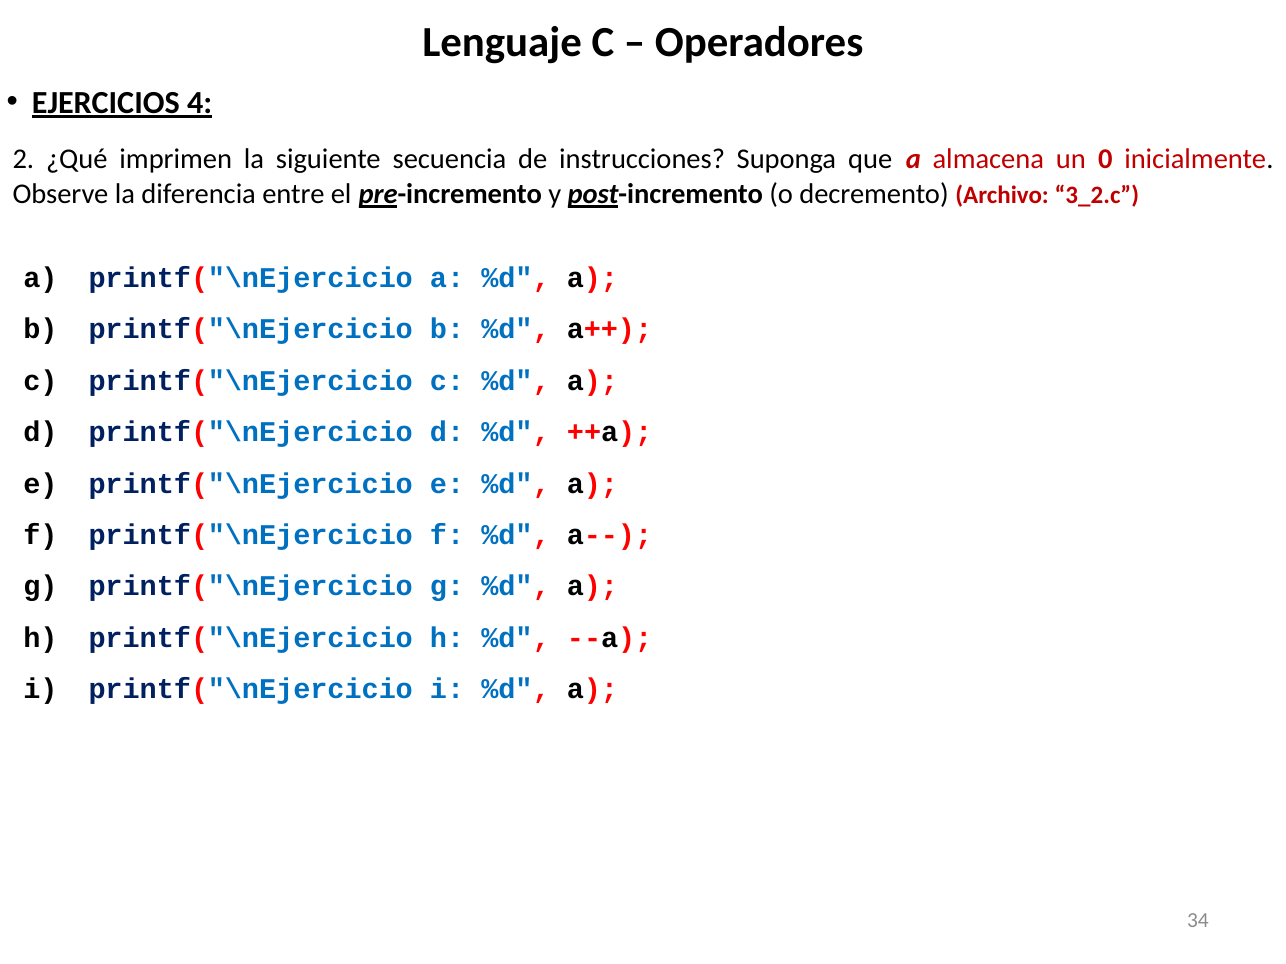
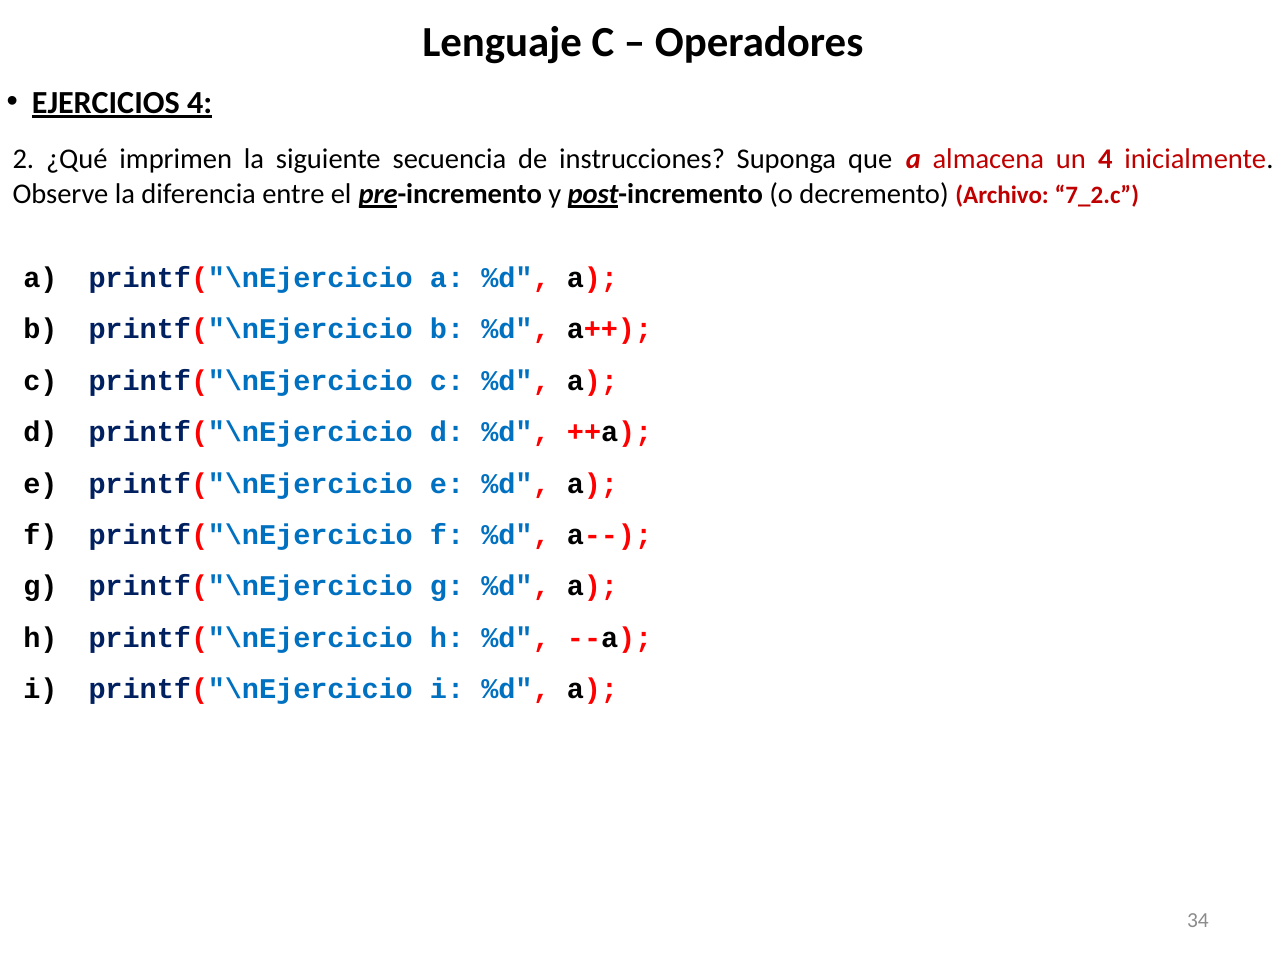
un 0: 0 -> 4
3_2.c: 3_2.c -> 7_2.c
